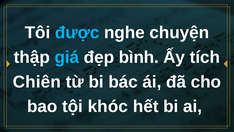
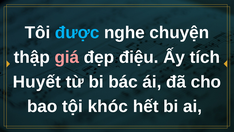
giá colour: light blue -> pink
bình: bình -> điệu
Chiên: Chiên -> Huyết
